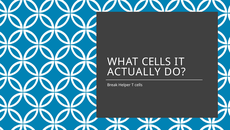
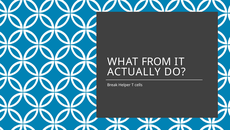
WHAT CELLS: CELLS -> FROM
